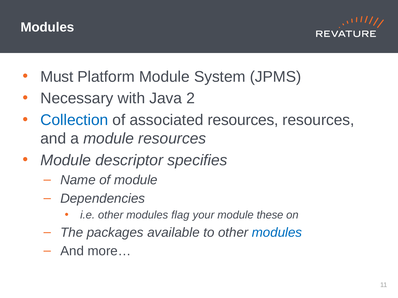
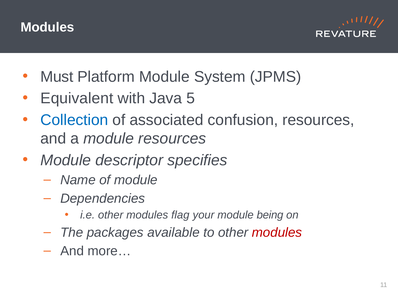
Necessary: Necessary -> Equivalent
2: 2 -> 5
associated resources: resources -> confusion
these: these -> being
modules at (277, 233) colour: blue -> red
